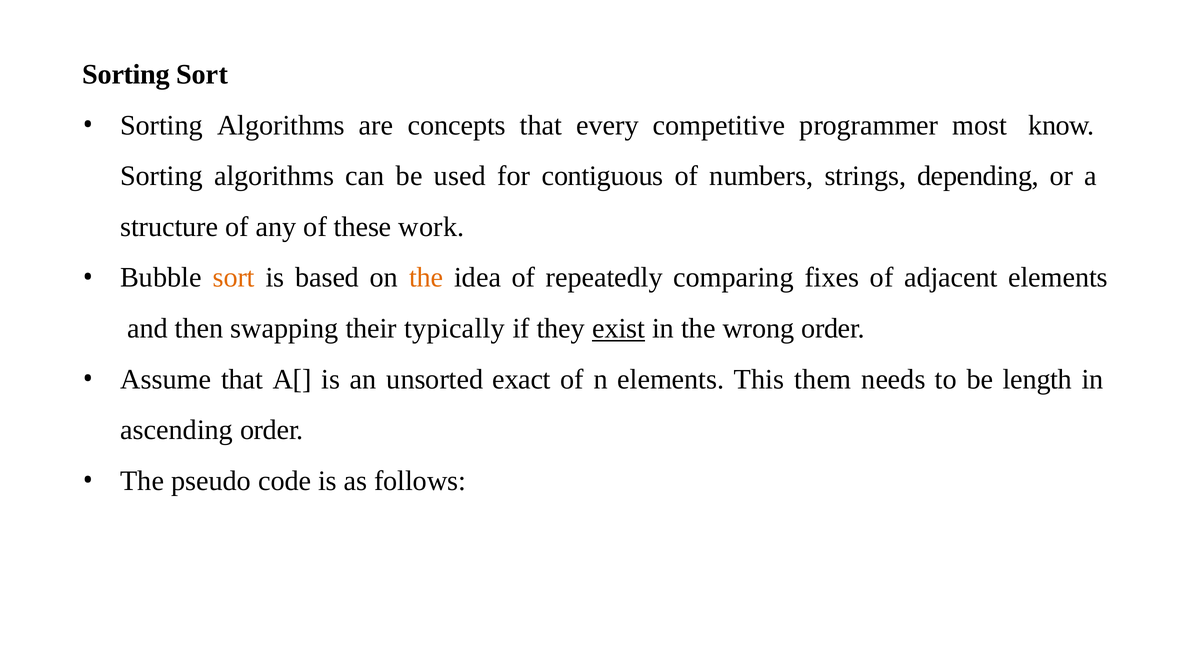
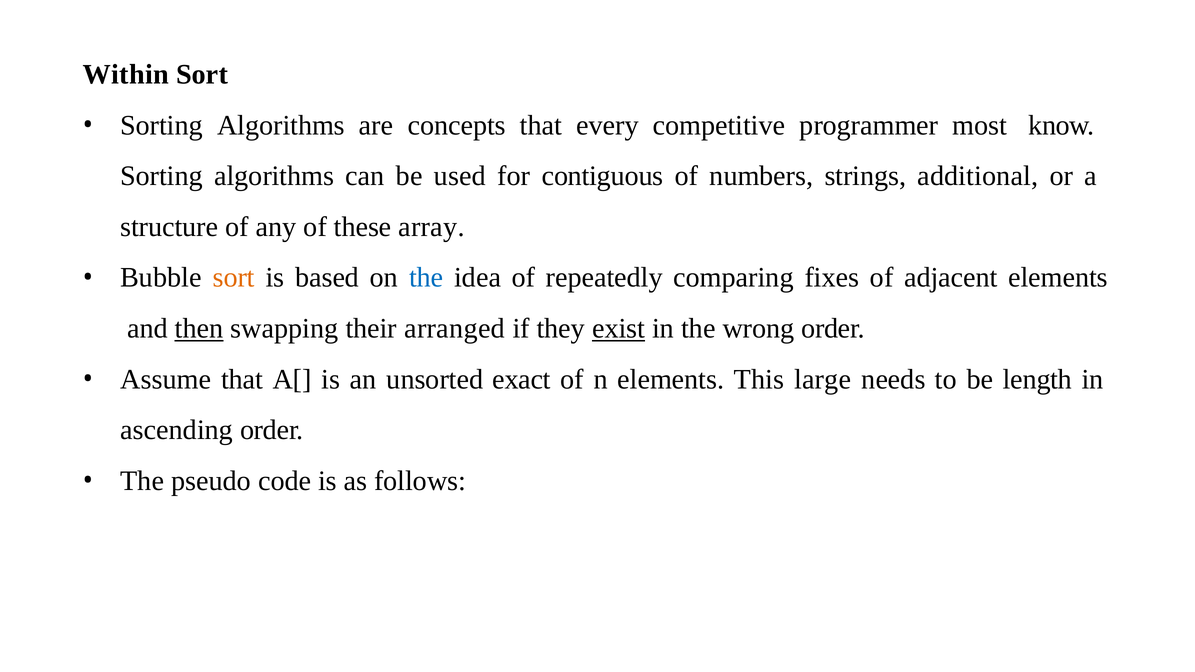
Sorting at (126, 74): Sorting -> Within
depending: depending -> additional
work: work -> array
the at (426, 278) colour: orange -> blue
then underline: none -> present
typically: typically -> arranged
them: them -> large
